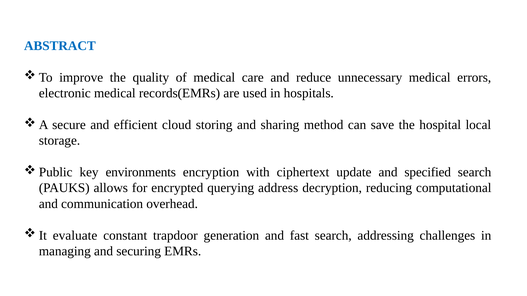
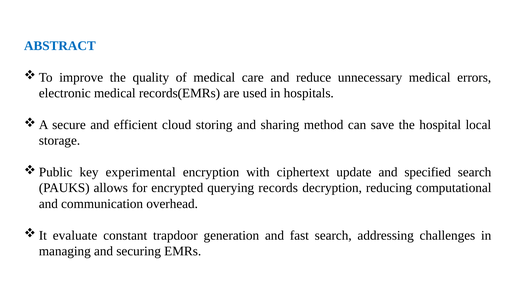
environments: environments -> experimental
address: address -> records
